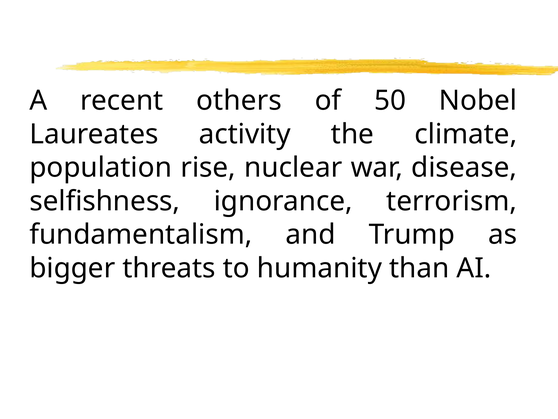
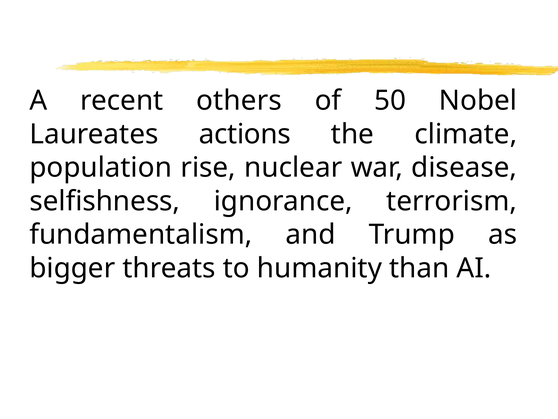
activity: activity -> actions
